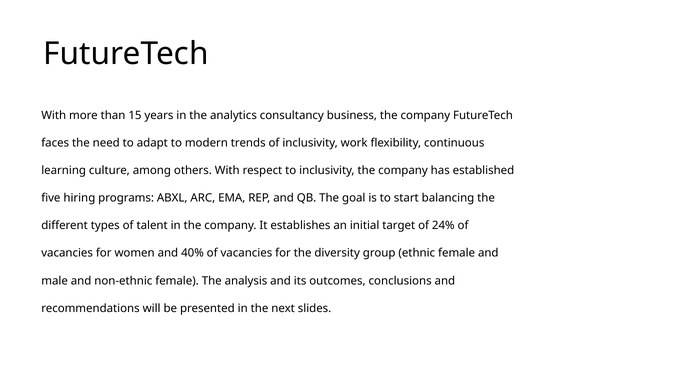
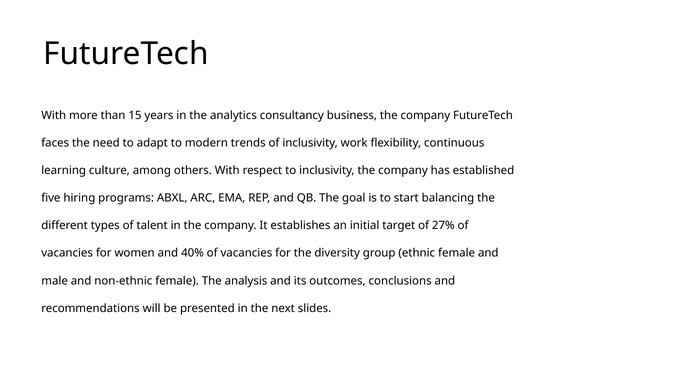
24%: 24% -> 27%
